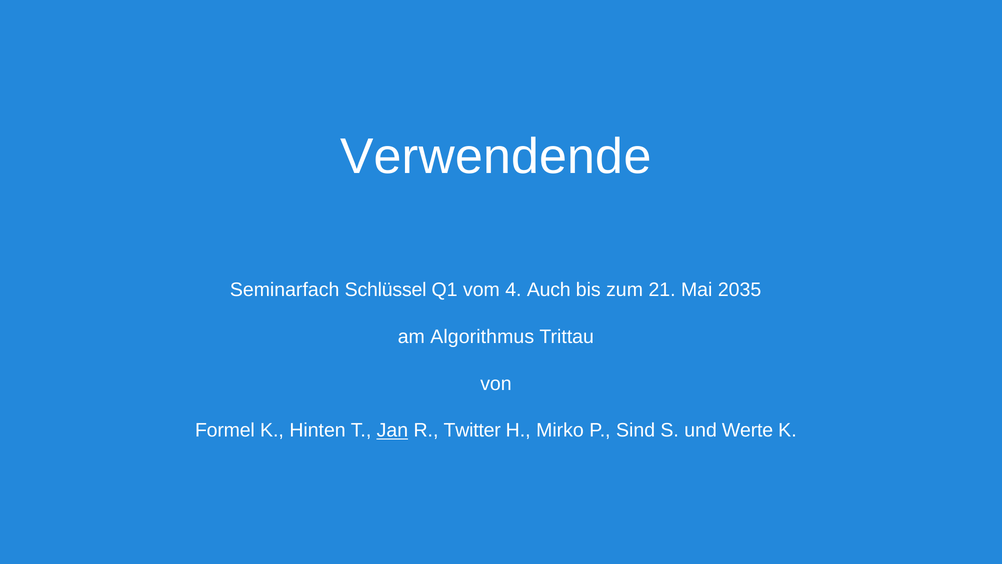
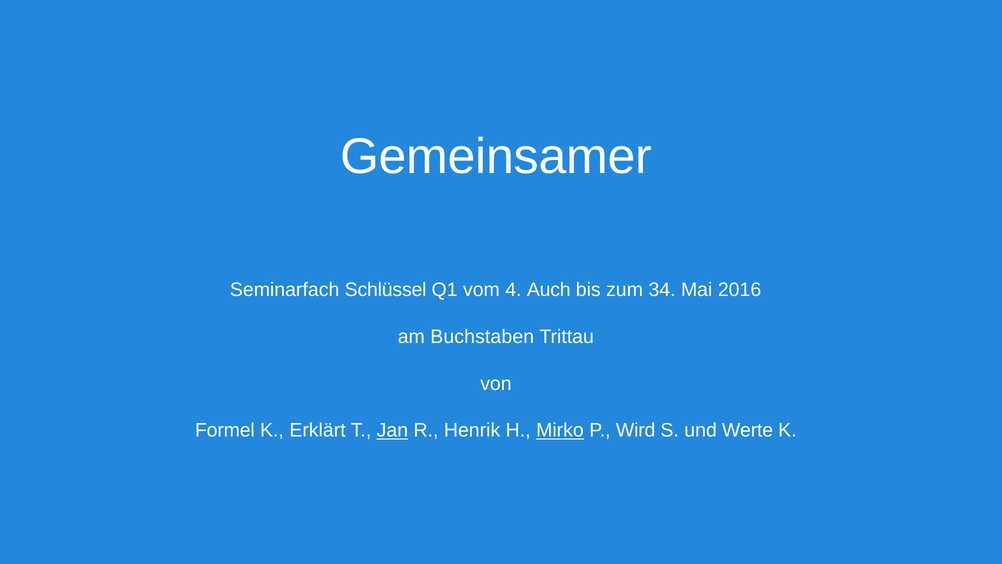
Verwendende: Verwendende -> Gemeinsamer
21: 21 -> 34
2035: 2035 -> 2016
Algorithmus: Algorithmus -> Buchstaben
Hinten: Hinten -> Erklärt
Twitter: Twitter -> Henrik
Mirko underline: none -> present
Sind: Sind -> Wird
